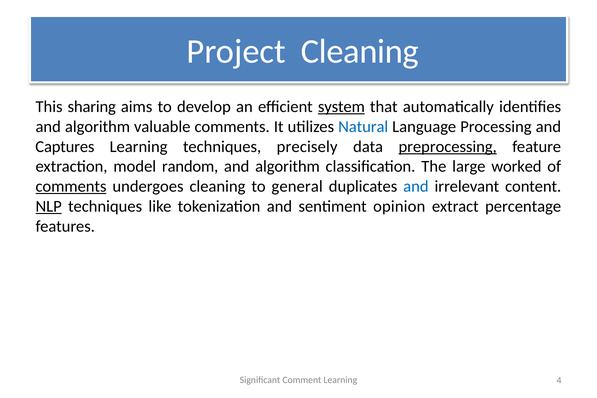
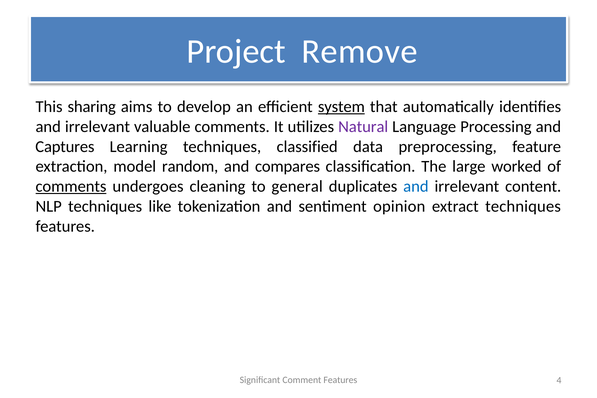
Project Cleaning: Cleaning -> Remove
algorithm at (97, 127): algorithm -> irrelevant
Natural colour: blue -> purple
precisely: precisely -> classified
preprocessing underline: present -> none
algorithm at (287, 167): algorithm -> compares
NLP underline: present -> none
extract percentage: percentage -> techniques
Comment Learning: Learning -> Features
